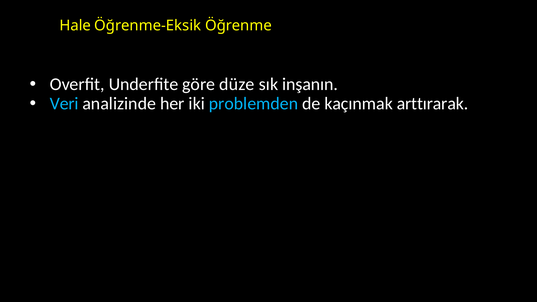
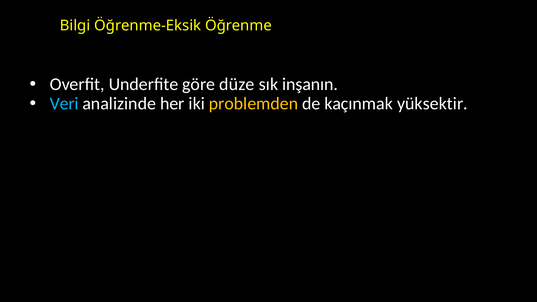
Hale: Hale -> Bilgi
problemden colour: light blue -> yellow
arttırarak: arttırarak -> yüksektir
